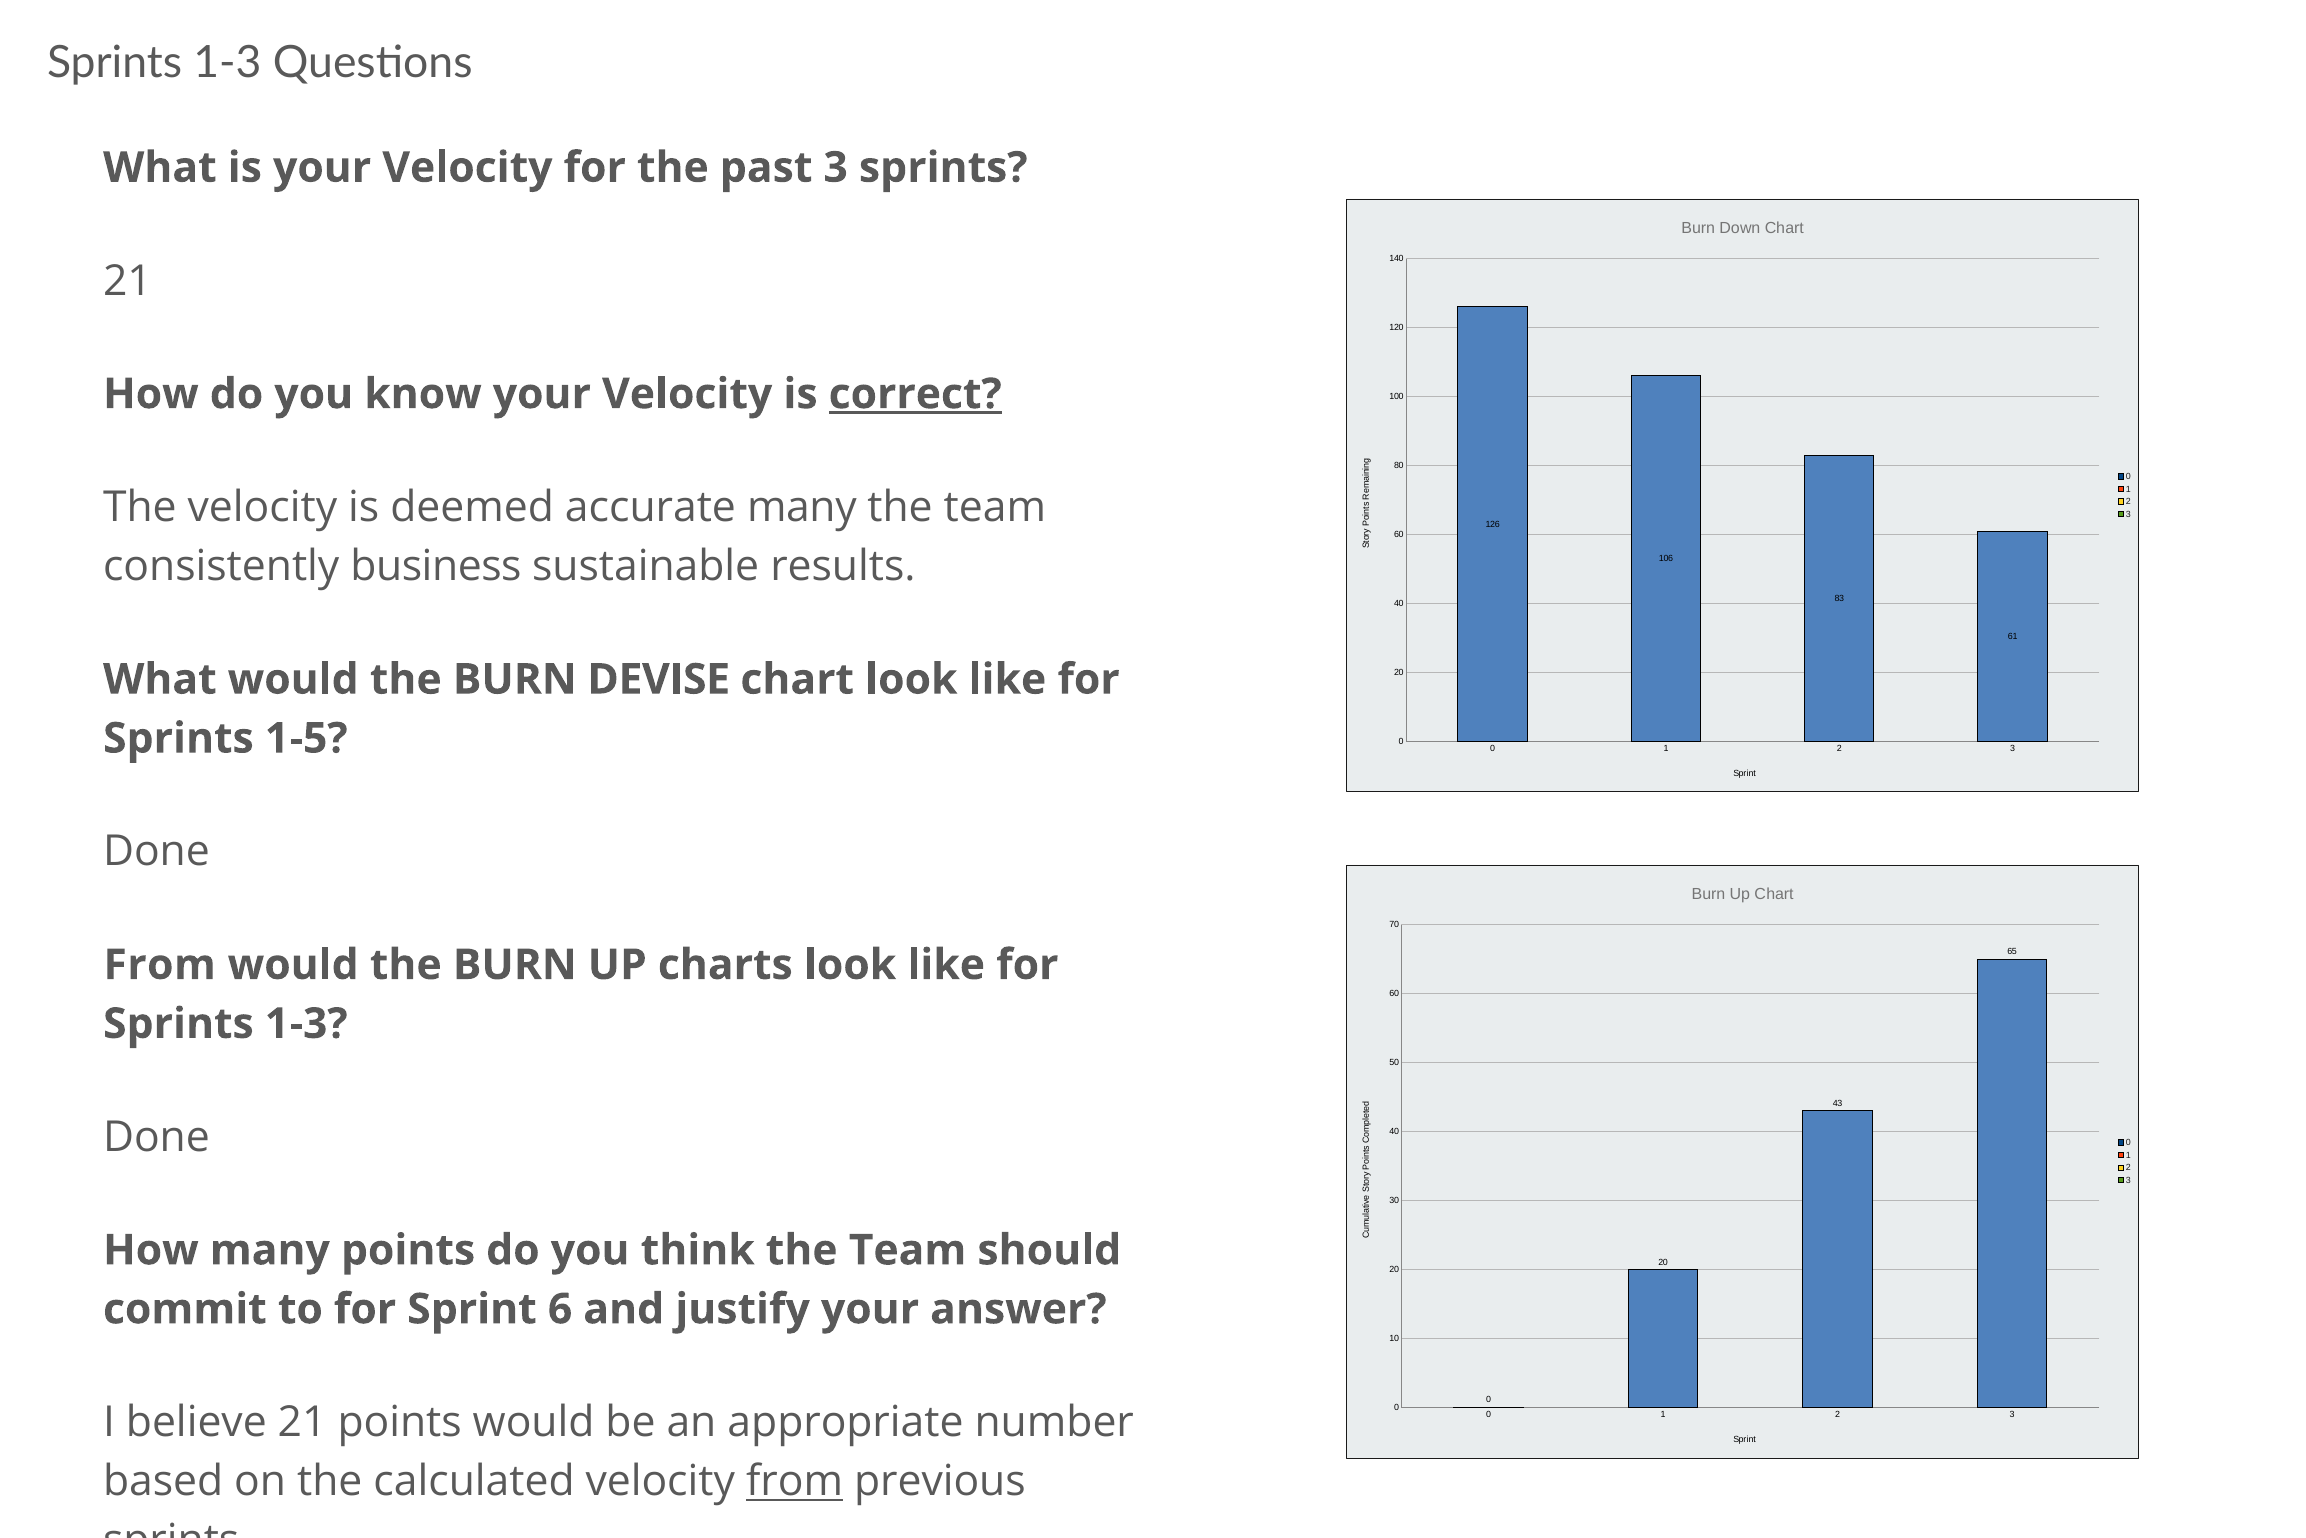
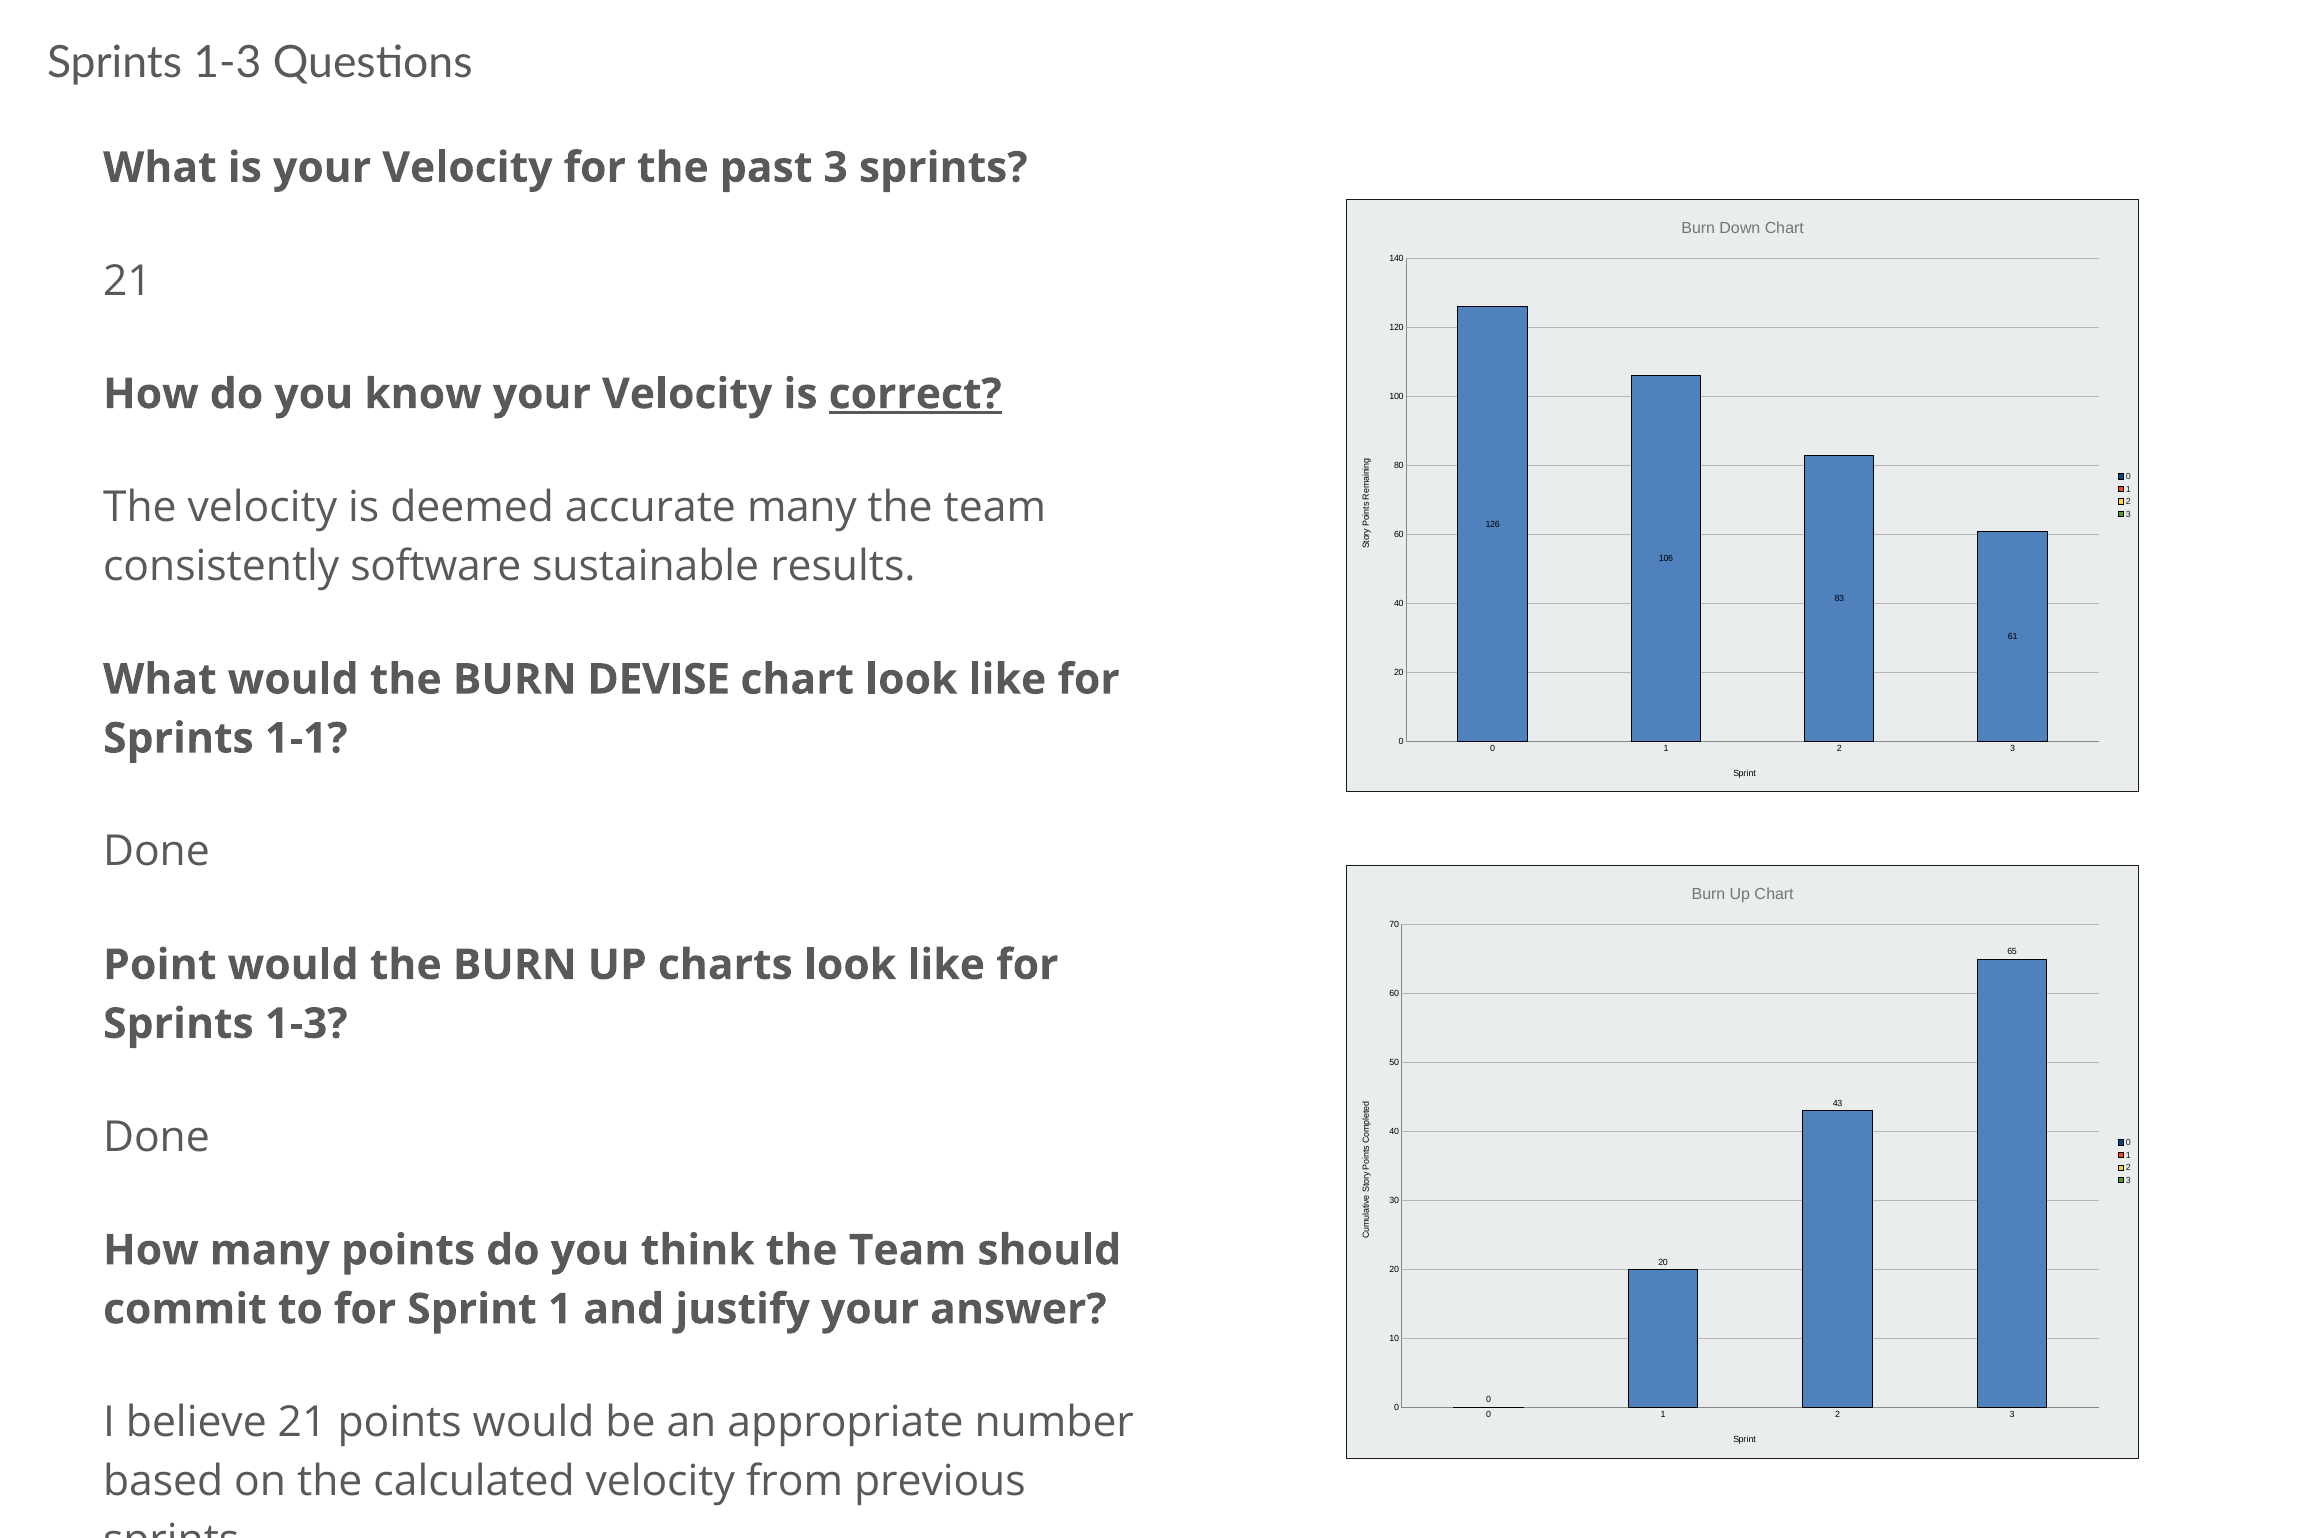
business: business -> software
1-5: 1-5 -> 1-1
From at (160, 965): From -> Point
Sprint 6: 6 -> 1
from at (795, 1481) underline: present -> none
